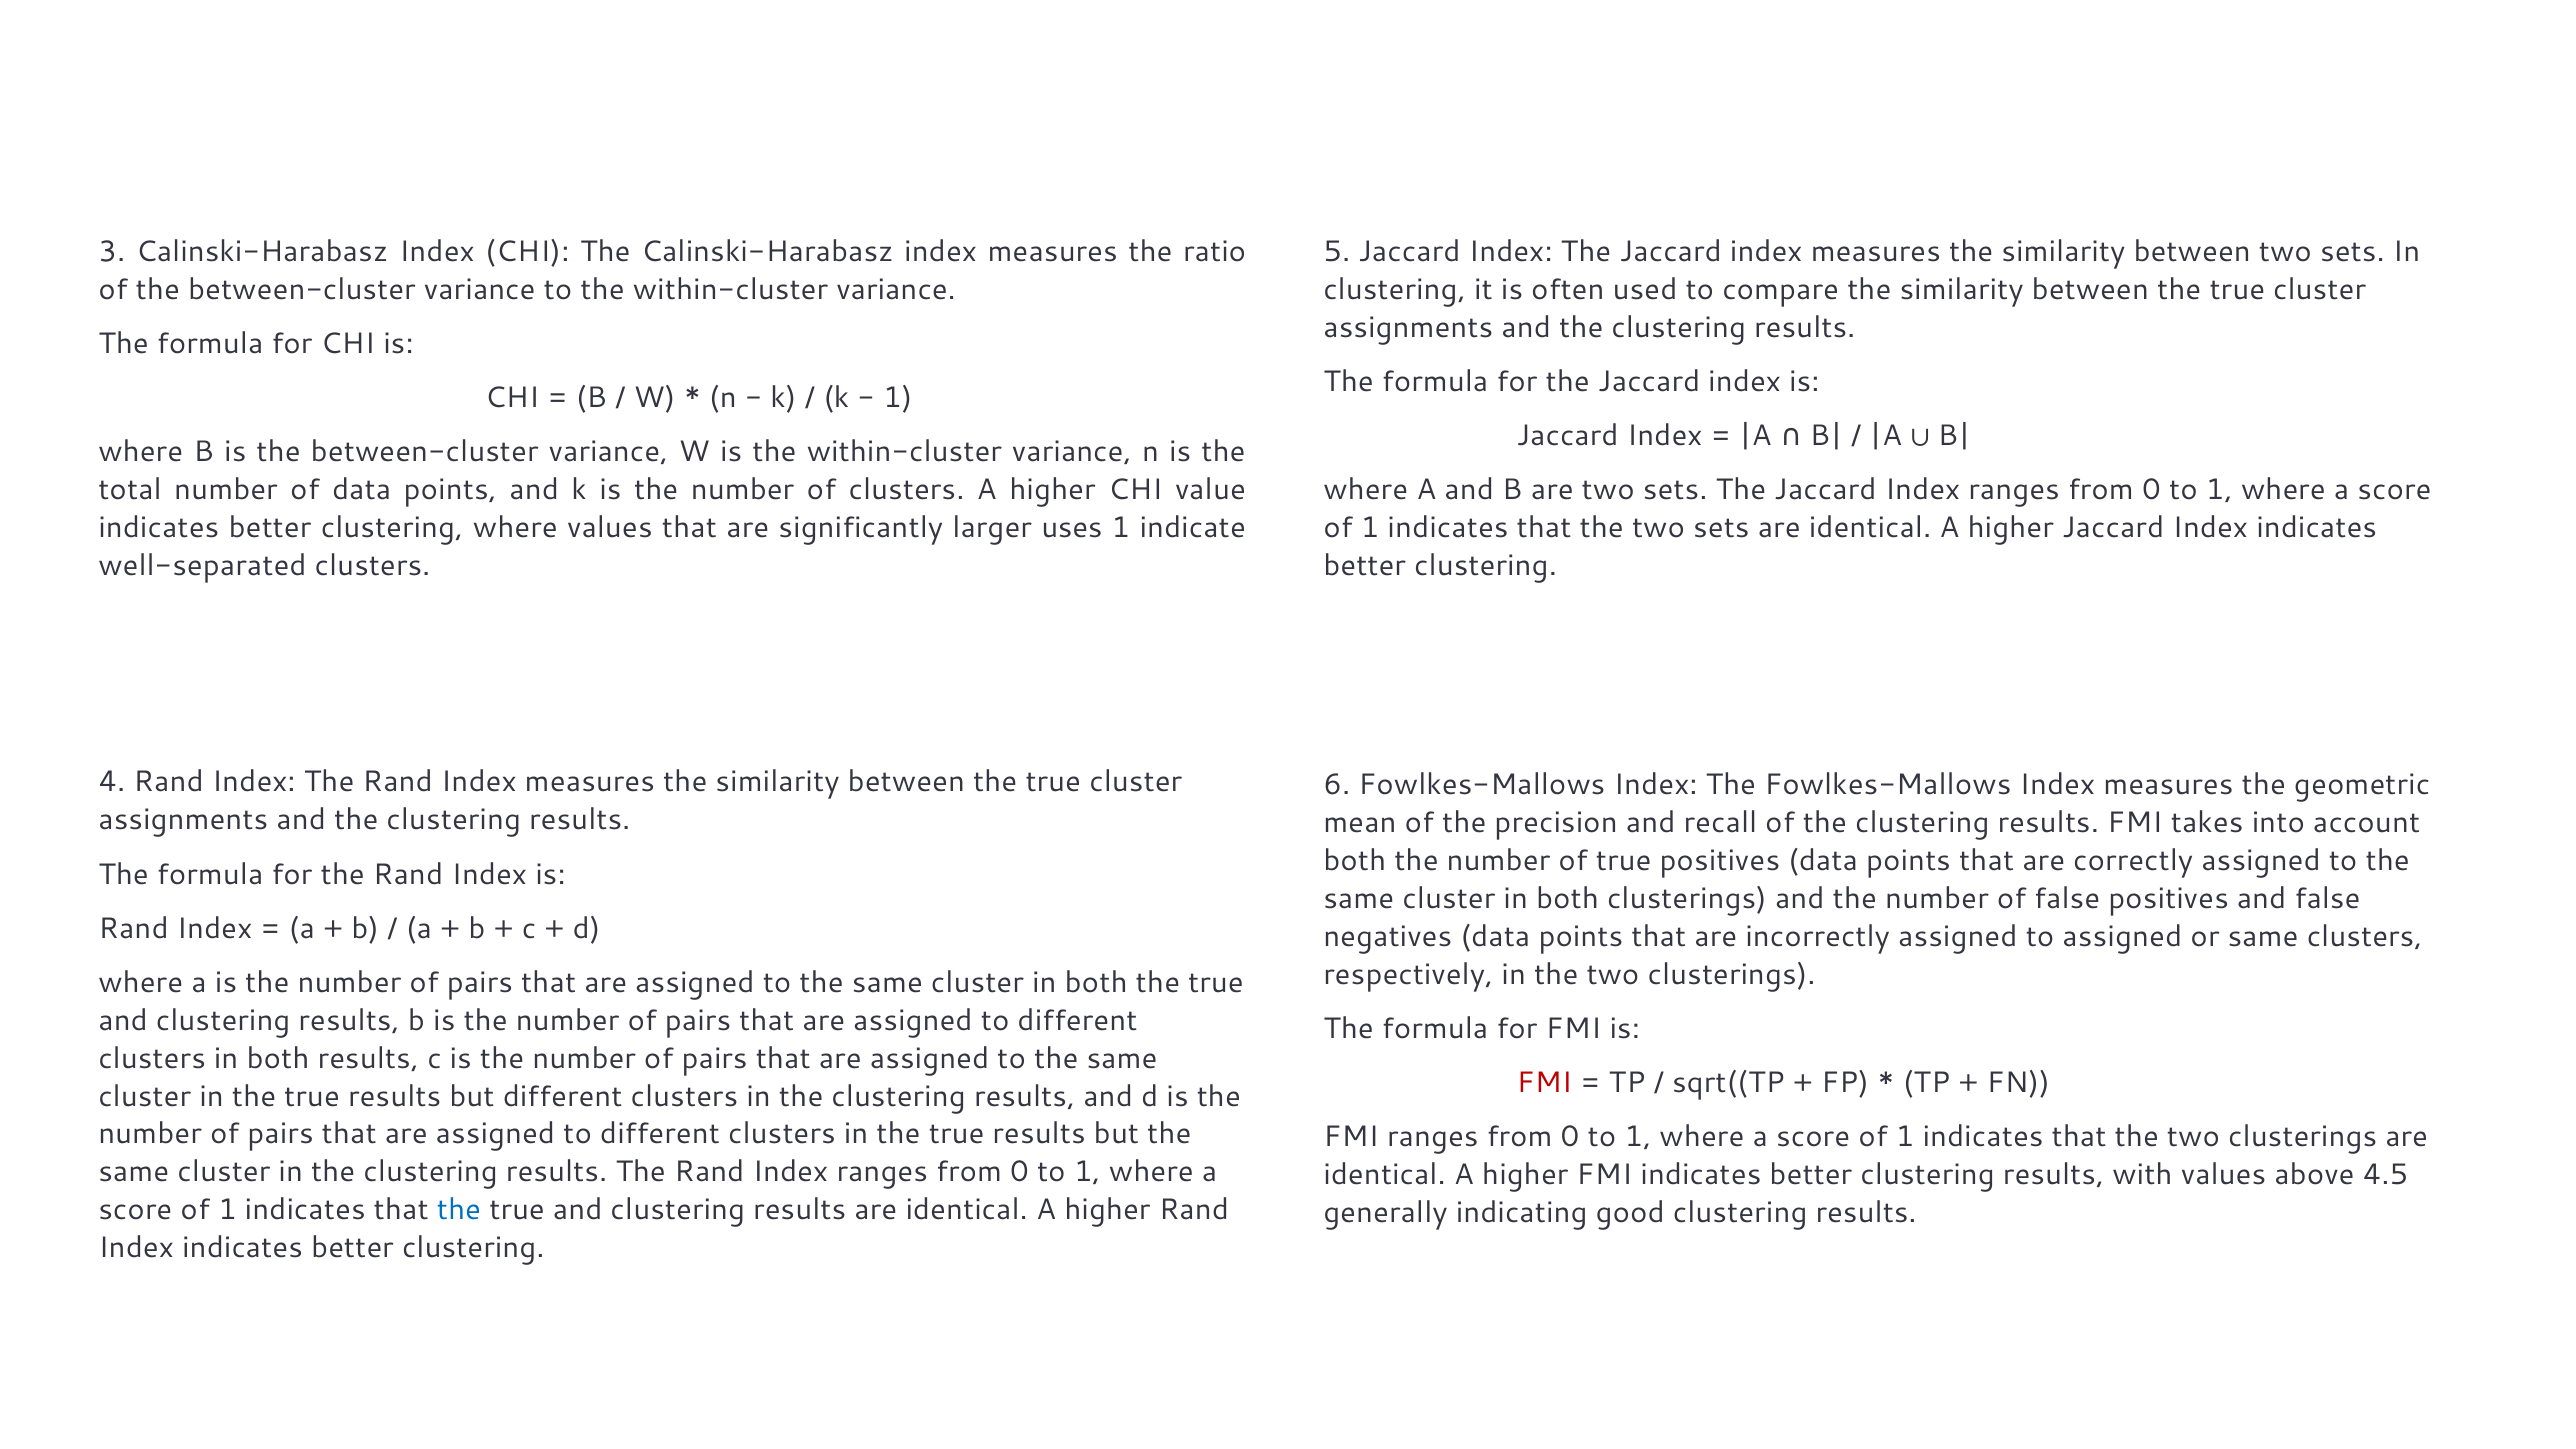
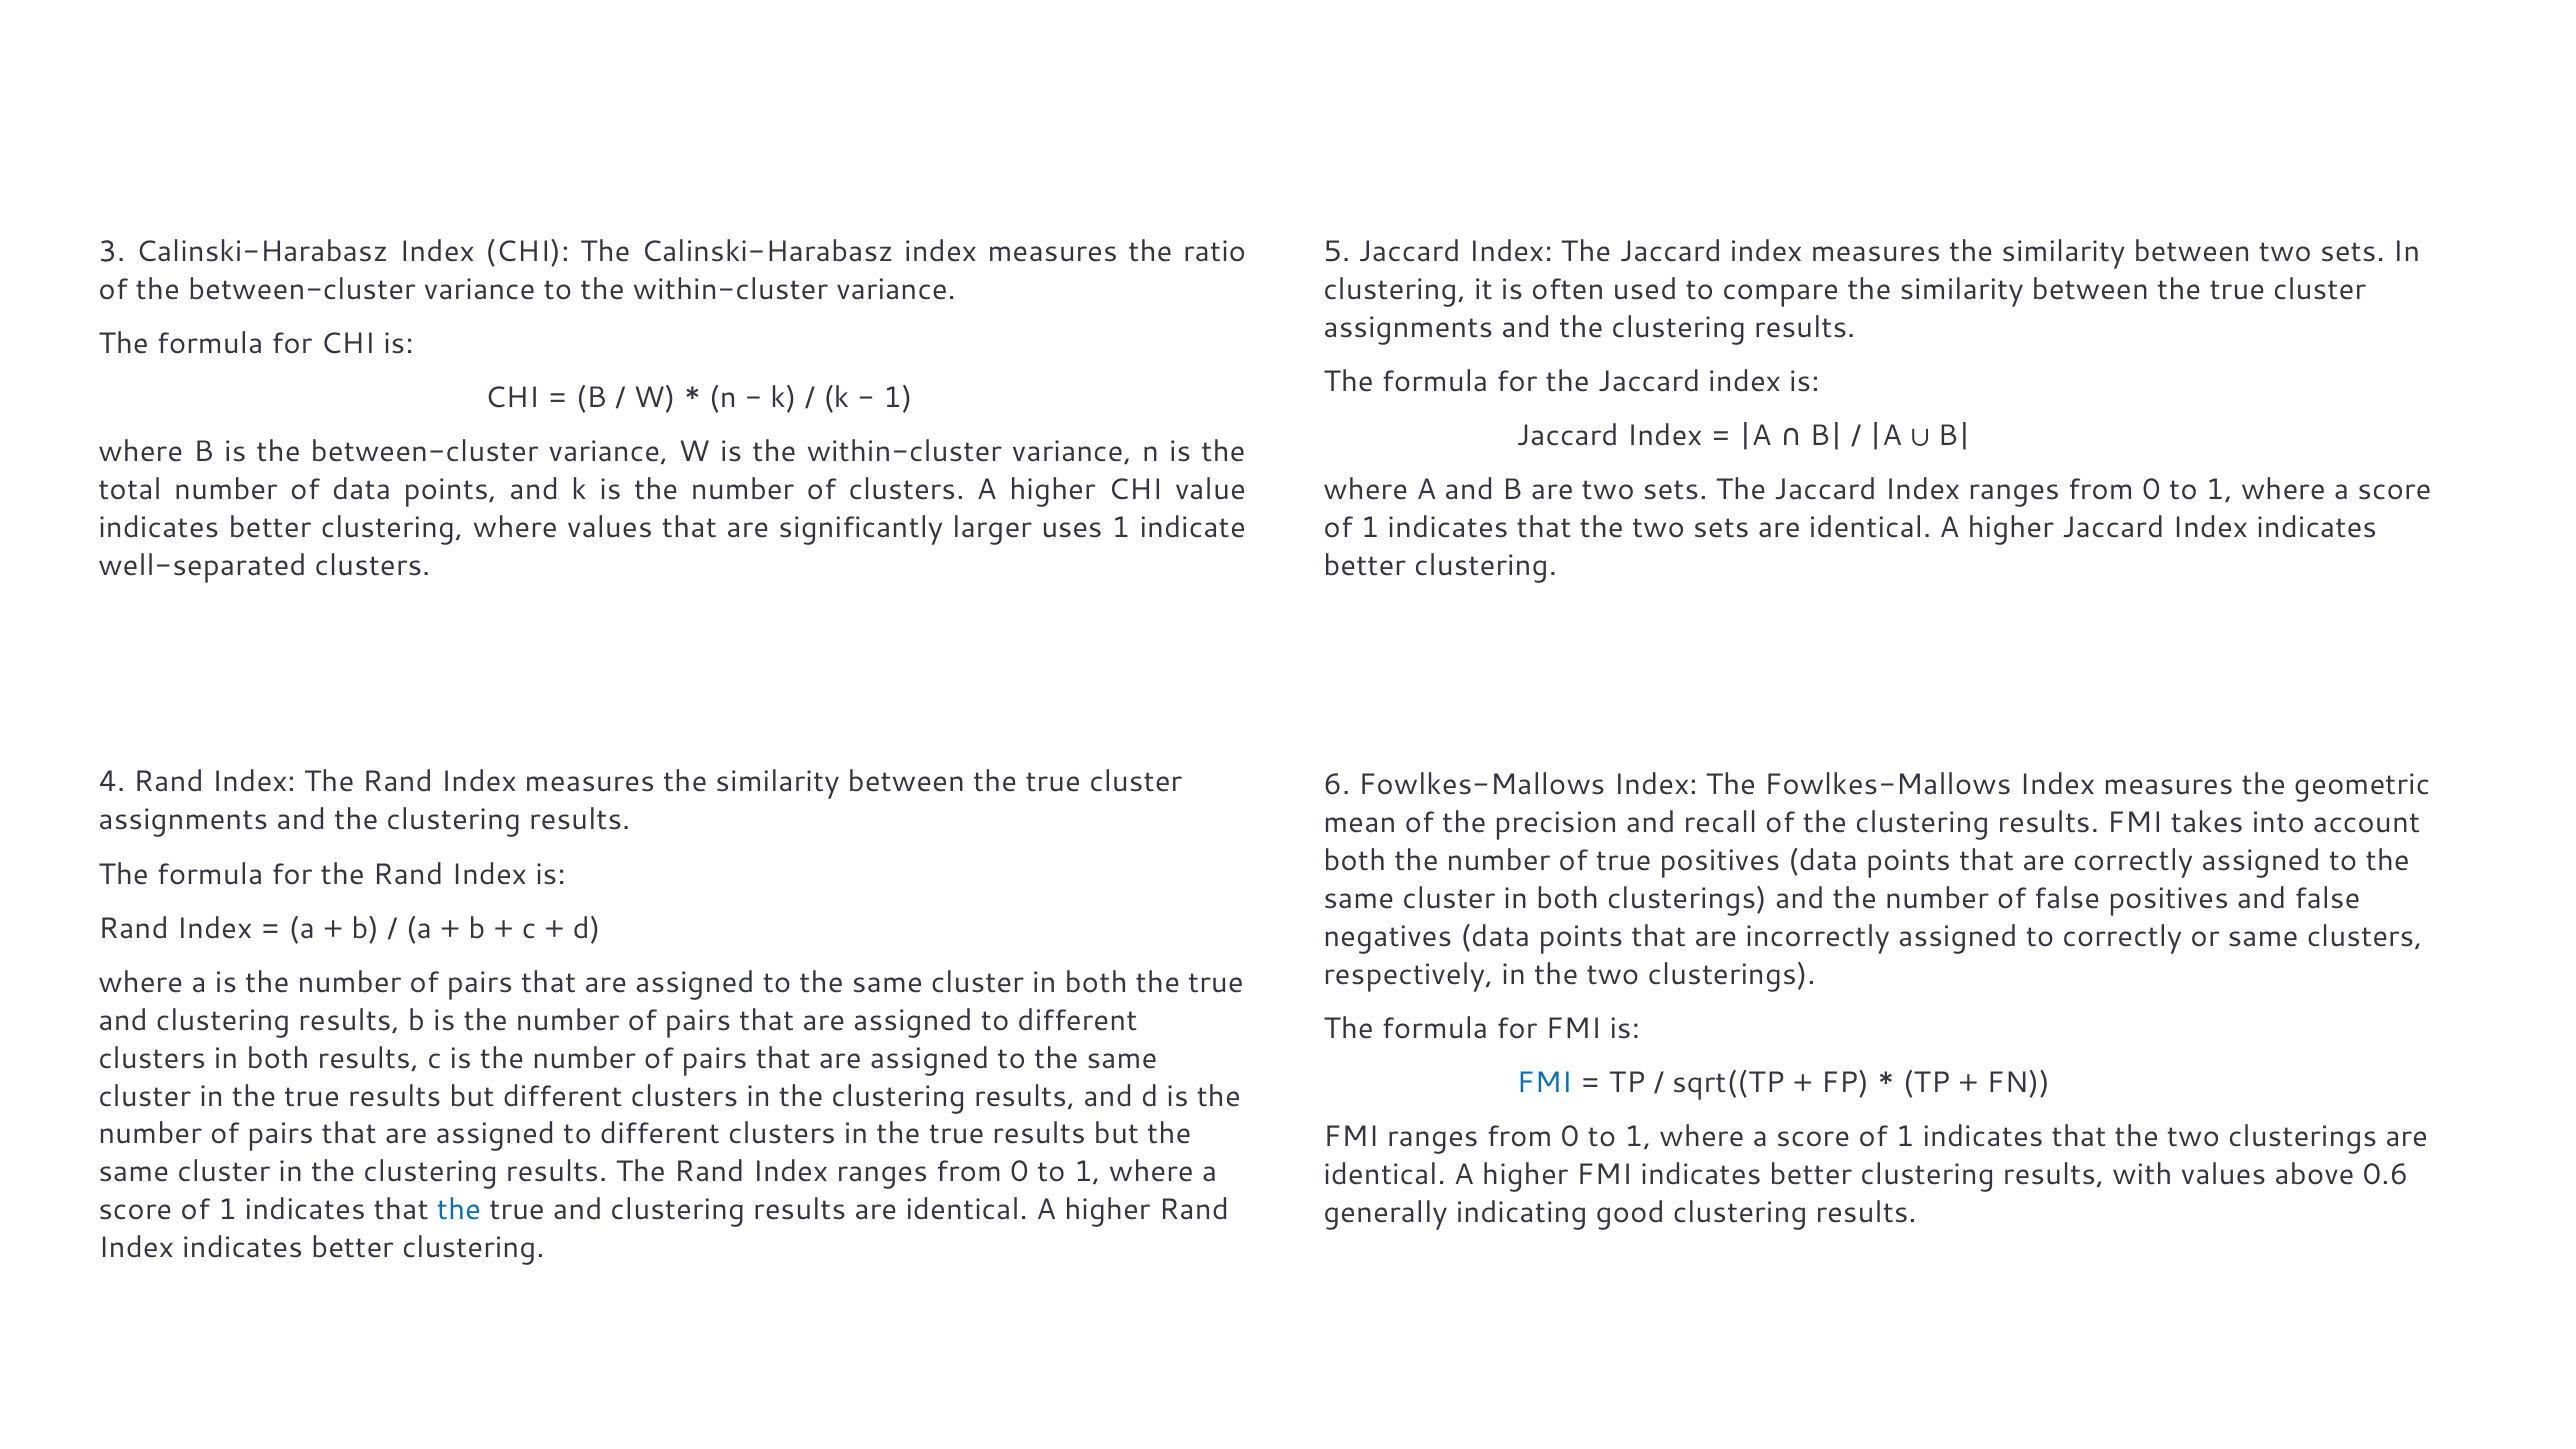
to assigned: assigned -> correctly
FMI at (1544, 1083) colour: red -> blue
4.5: 4.5 -> 0.6
